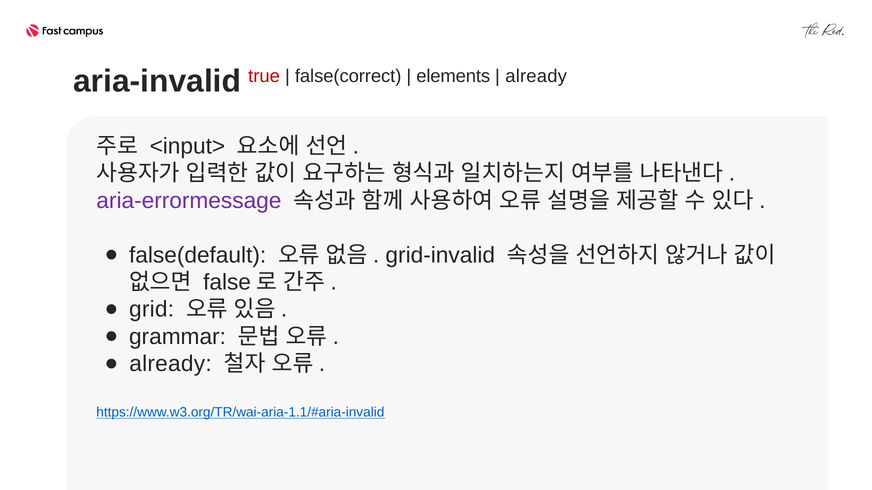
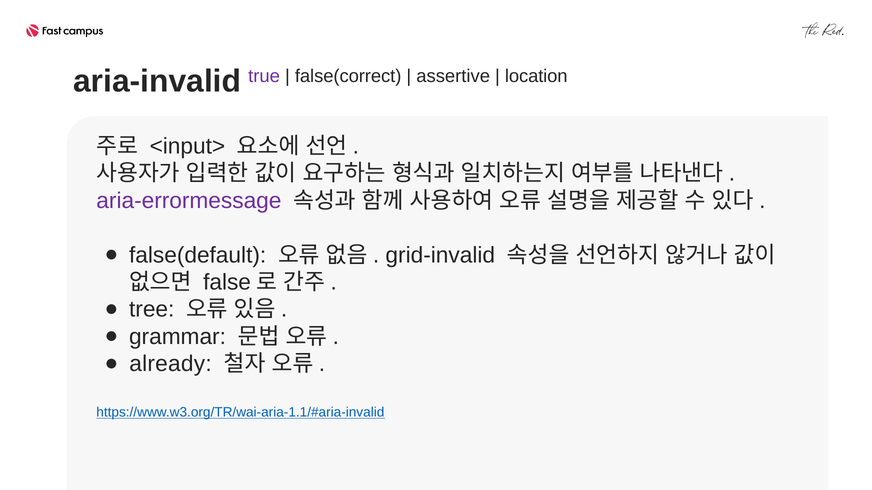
true colour: red -> purple
elements: elements -> assertive
already at (536, 76): already -> location
grid: grid -> tree
